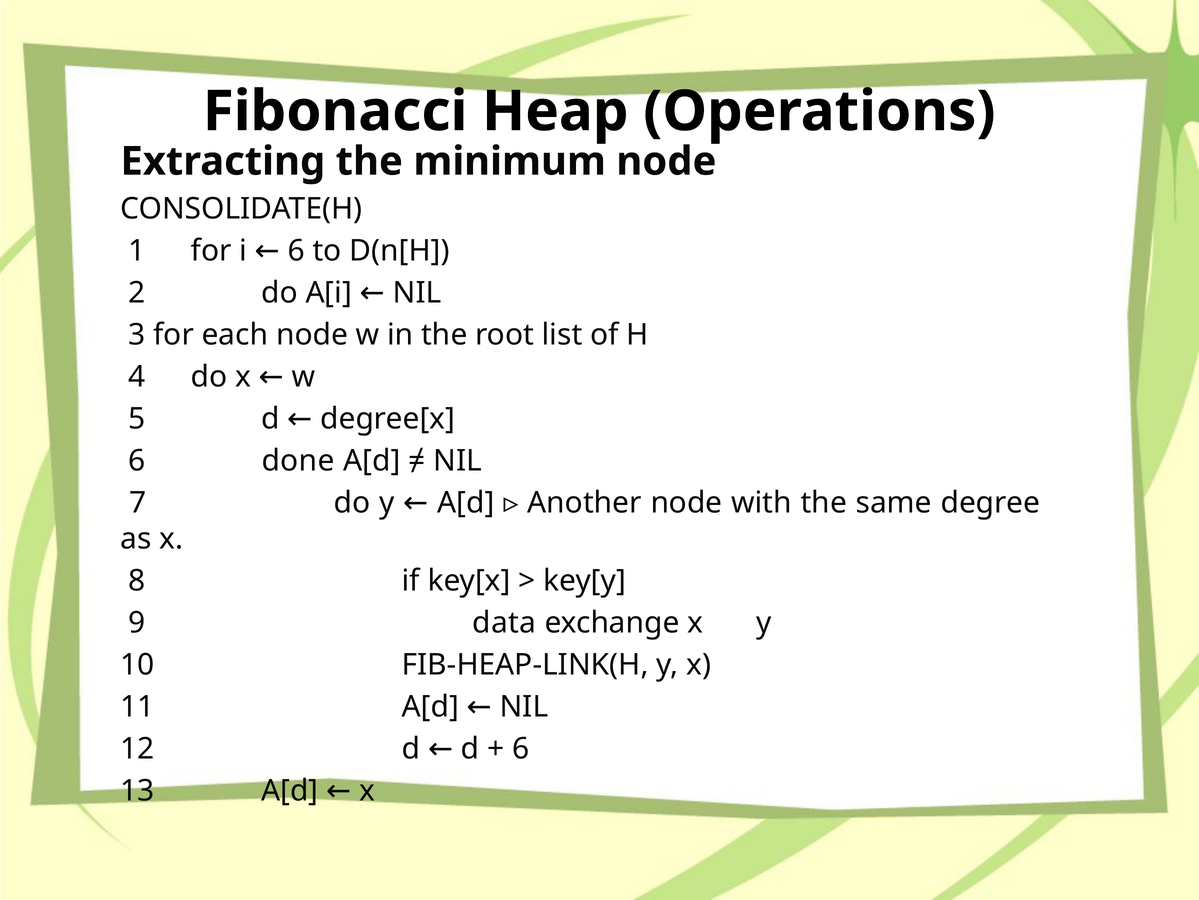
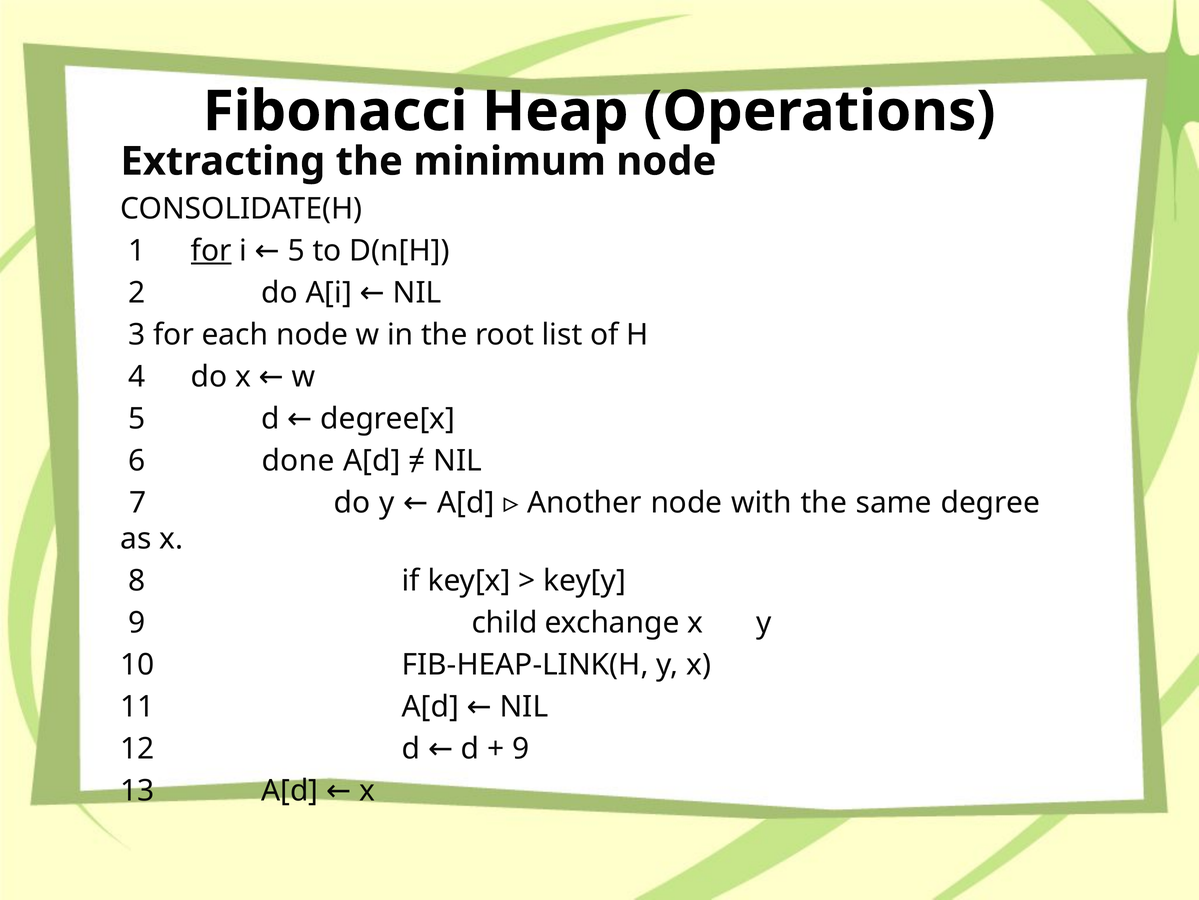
for at (211, 251) underline: none -> present
i 6: 6 -> 5
data: data -> child
6 at (521, 748): 6 -> 9
